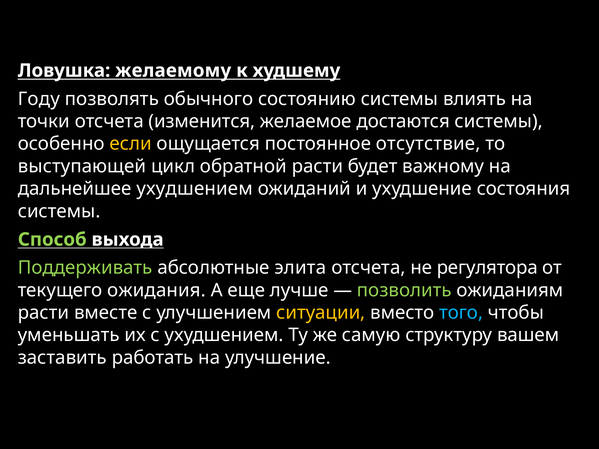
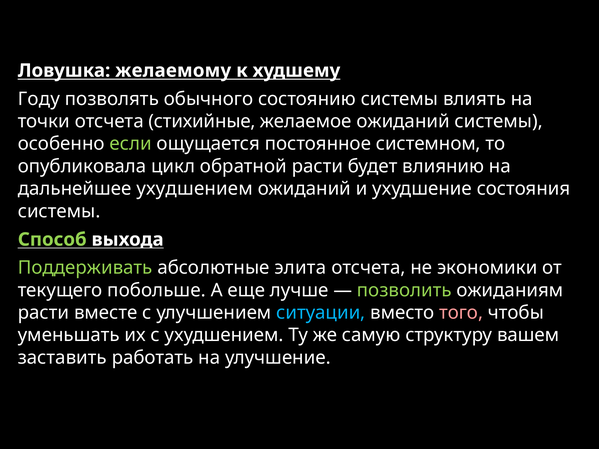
изменится: изменится -> стихийные
желаемое достаются: достаются -> ожиданий
если colour: yellow -> light green
отсутствие: отсутствие -> системном
выступающей: выступающей -> опубликовала
важному: важному -> влиянию
регулятора: регулятора -> экономики
ожидания: ожидания -> побольше
ситуации colour: yellow -> light blue
того colour: light blue -> pink
